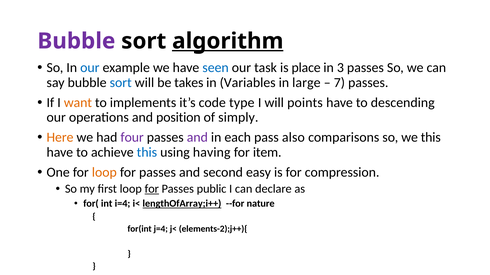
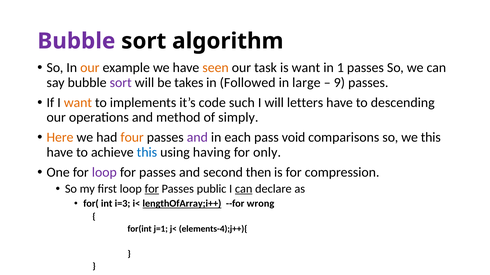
algorithm underline: present -> none
our at (90, 68) colour: blue -> orange
seen colour: blue -> orange
is place: place -> want
3: 3 -> 1
sort at (121, 83) colour: blue -> purple
Variables: Variables -> Followed
7: 7 -> 9
type: type -> such
points: points -> letters
position: position -> method
four colour: purple -> orange
also: also -> void
item: item -> only
loop at (104, 173) colour: orange -> purple
easy: easy -> then
can at (244, 189) underline: none -> present
i=4: i=4 -> i=3
nature: nature -> wrong
j=4: j=4 -> j=1
elements-2);j++){: elements-2);j++){ -> elements-4);j++){
